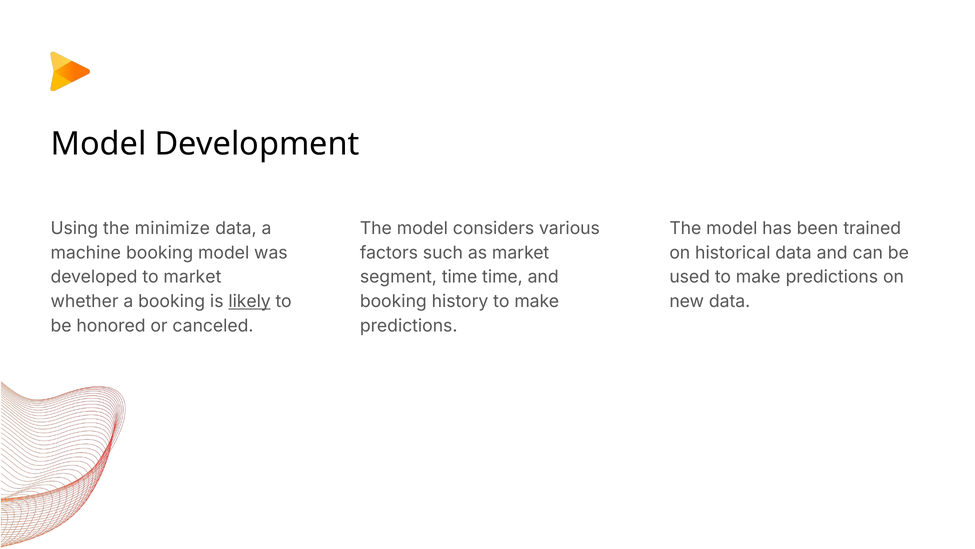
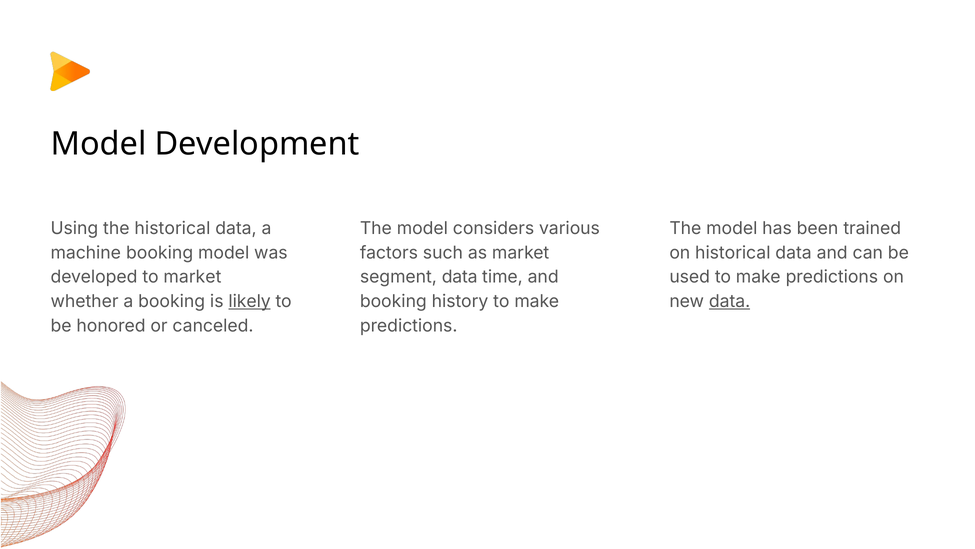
the minimize: minimize -> historical
segment time: time -> data
data at (730, 301) underline: none -> present
